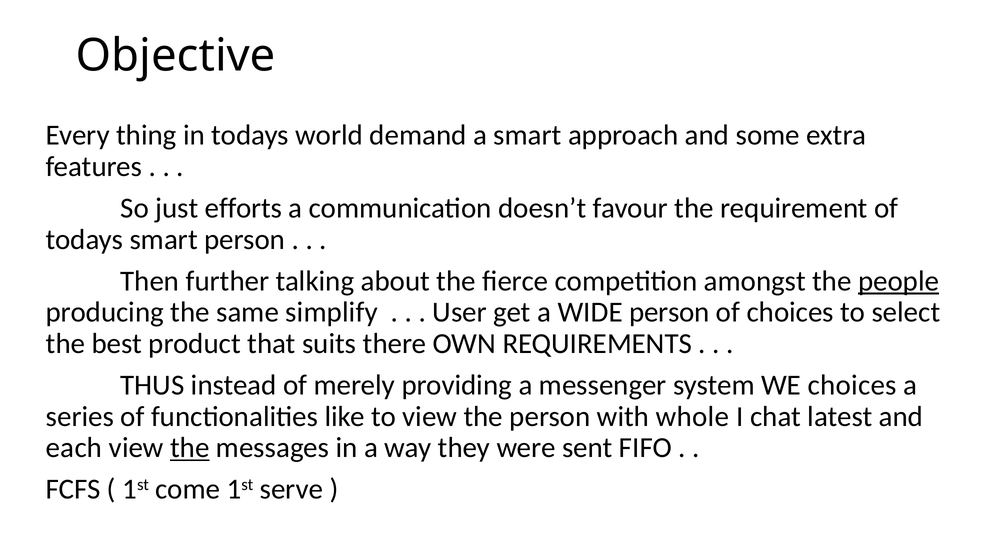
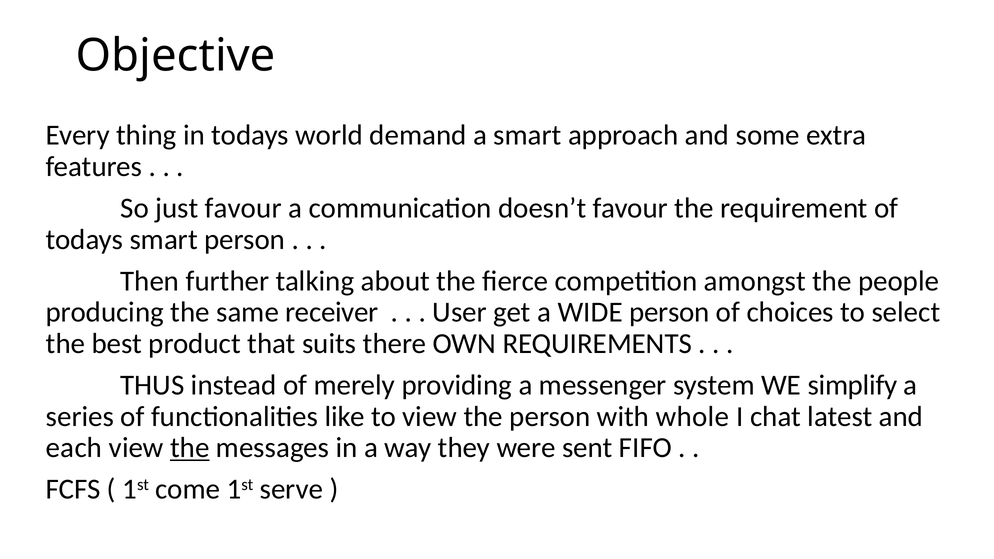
just efforts: efforts -> favour
people underline: present -> none
simplify: simplify -> receiver
WE choices: choices -> simplify
